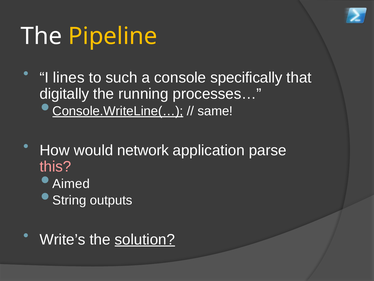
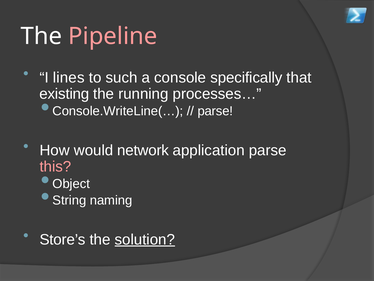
Pipeline colour: yellow -> pink
digitally: digitally -> existing
Console.WriteLine(… underline: present -> none
same at (215, 111): same -> parse
Aimed: Aimed -> Object
outputs: outputs -> naming
Write’s: Write’s -> Store’s
